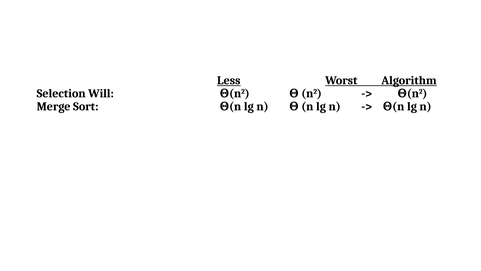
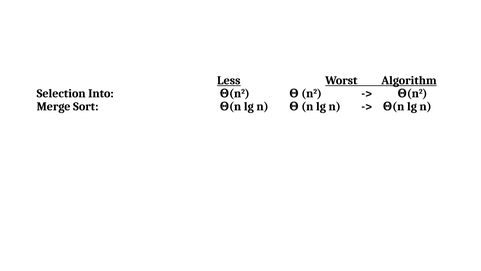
Will: Will -> Into
